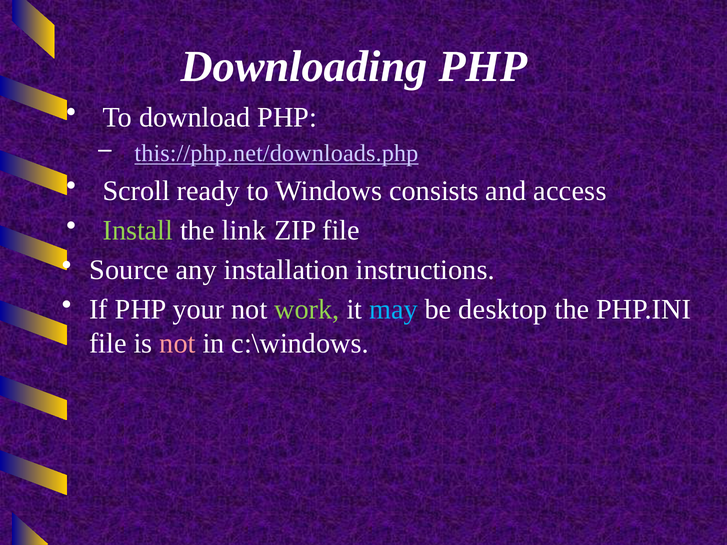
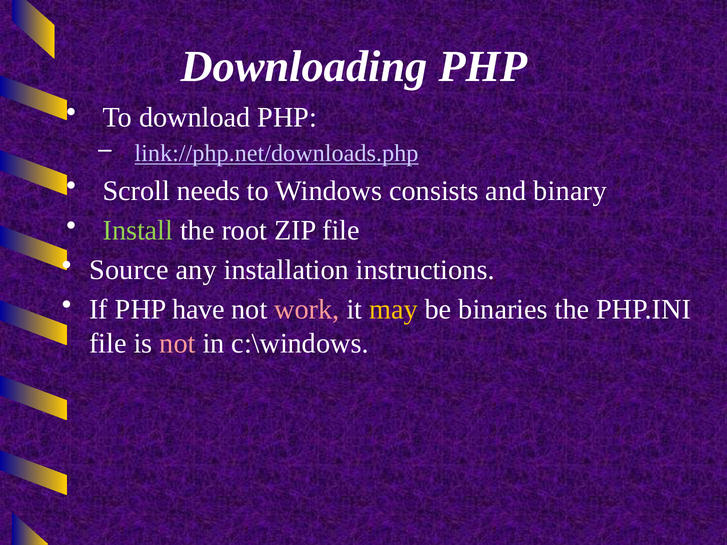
this://php.net/downloads.php: this://php.net/downloads.php -> link://php.net/downloads.php
ready: ready -> needs
access: access -> binary
link: link -> root
your: your -> have
work colour: light green -> pink
may colour: light blue -> yellow
desktop: desktop -> binaries
